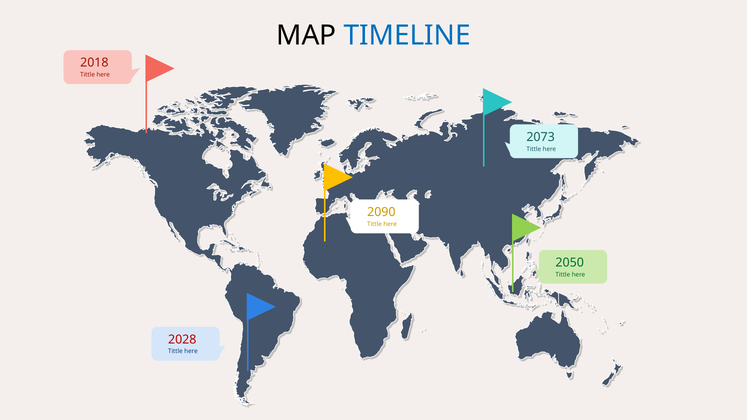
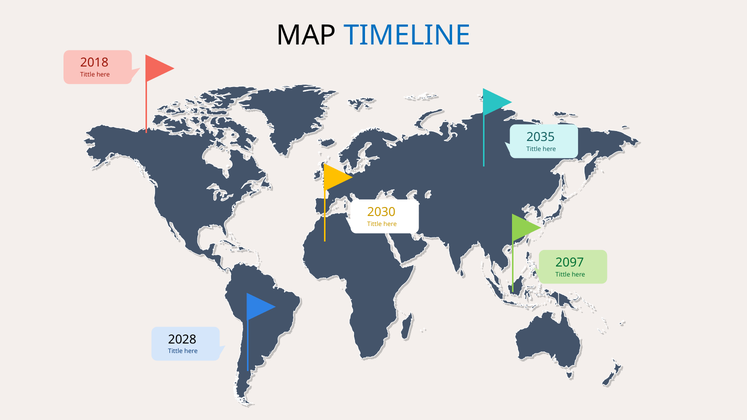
2073: 2073 -> 2035
2090: 2090 -> 2030
2050: 2050 -> 2097
2028 colour: red -> black
